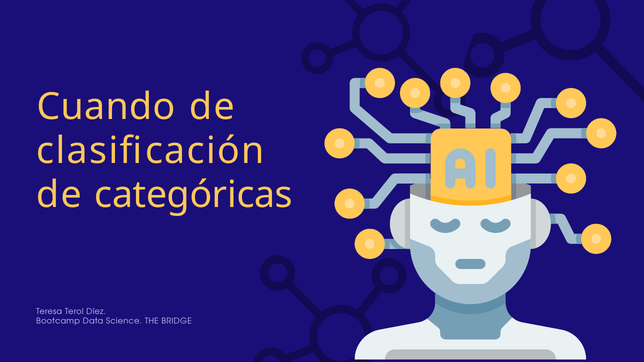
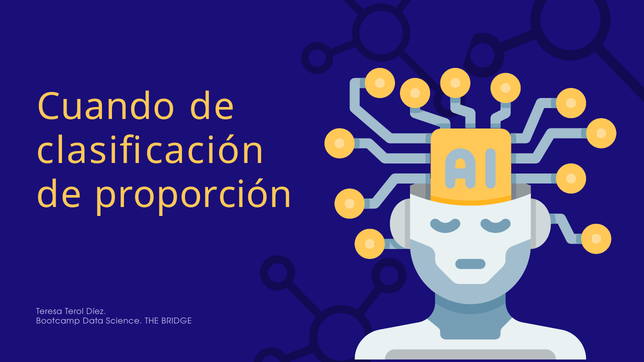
categóricas: categóricas -> proporción
